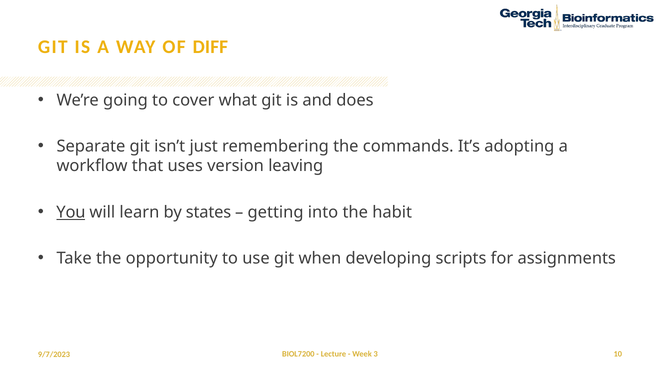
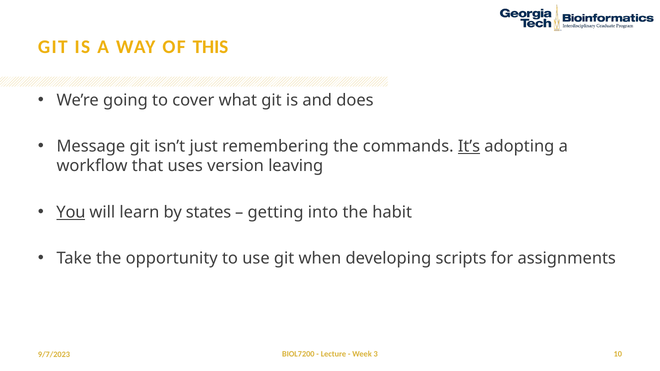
DIFF: DIFF -> THIS
Separate: Separate -> Message
It’s underline: none -> present
